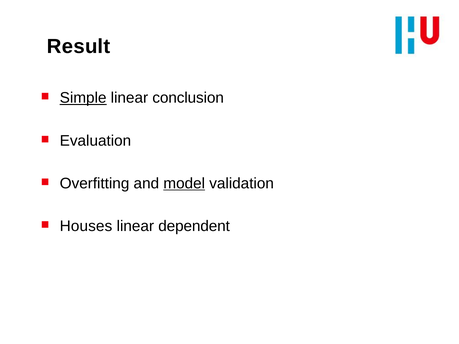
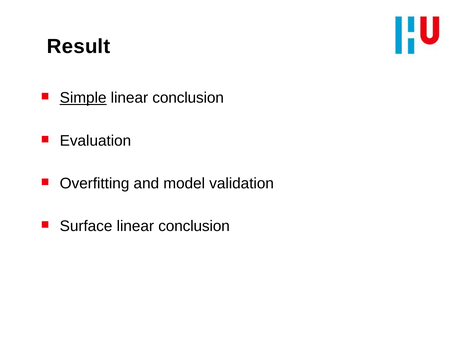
model underline: present -> none
Houses: Houses -> Surface
dependent at (194, 226): dependent -> conclusion
